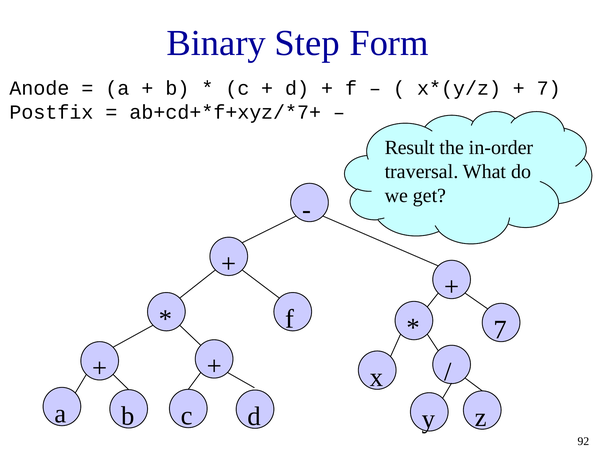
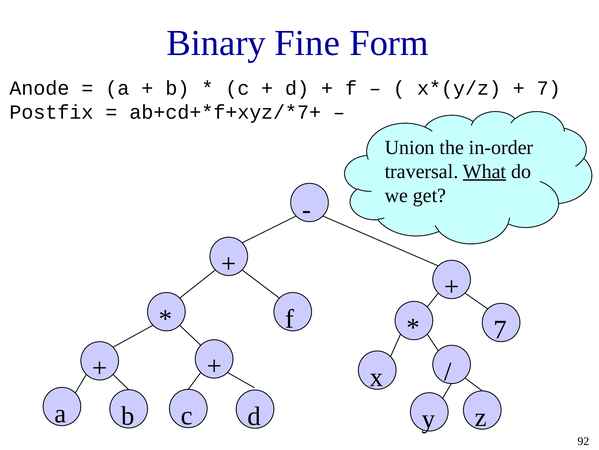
Step: Step -> Fine
Result: Result -> Union
What underline: none -> present
